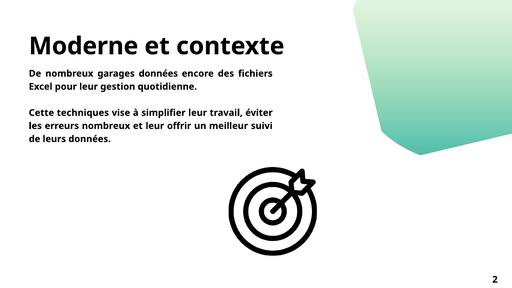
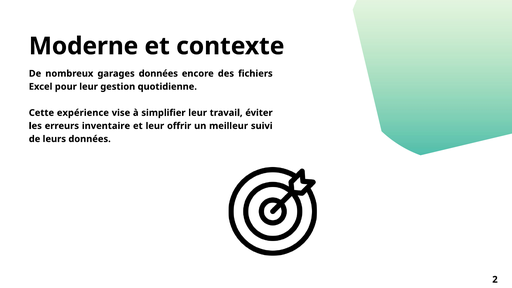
techniques: techniques -> expérience
erreurs nombreux: nombreux -> inventaire
